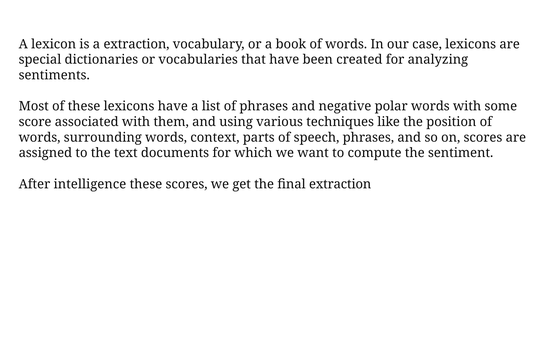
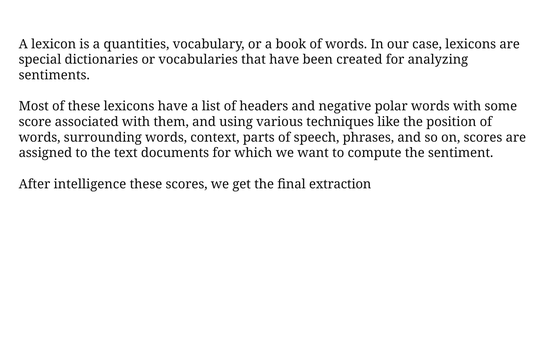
a extraction: extraction -> quantities
of phrases: phrases -> headers
